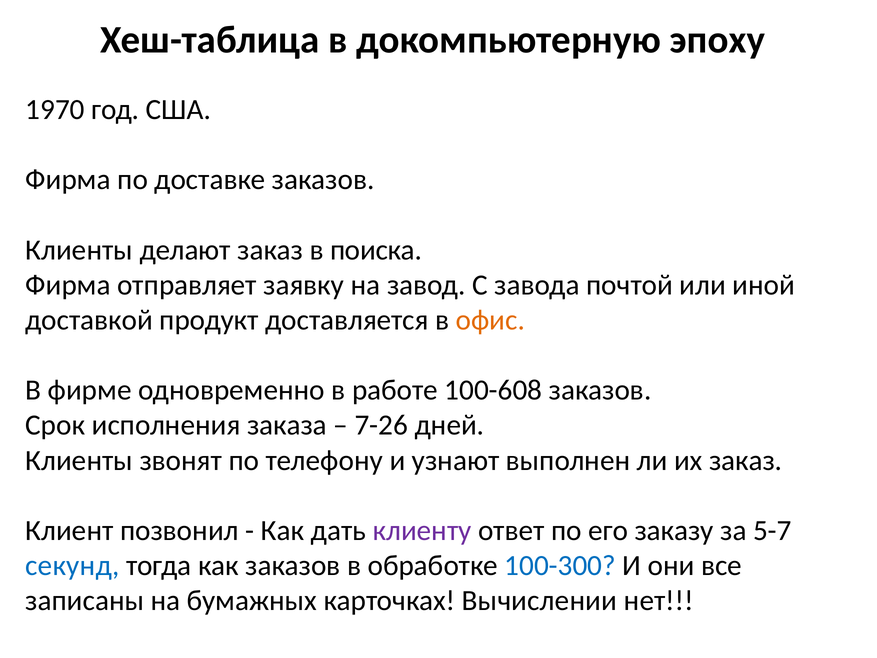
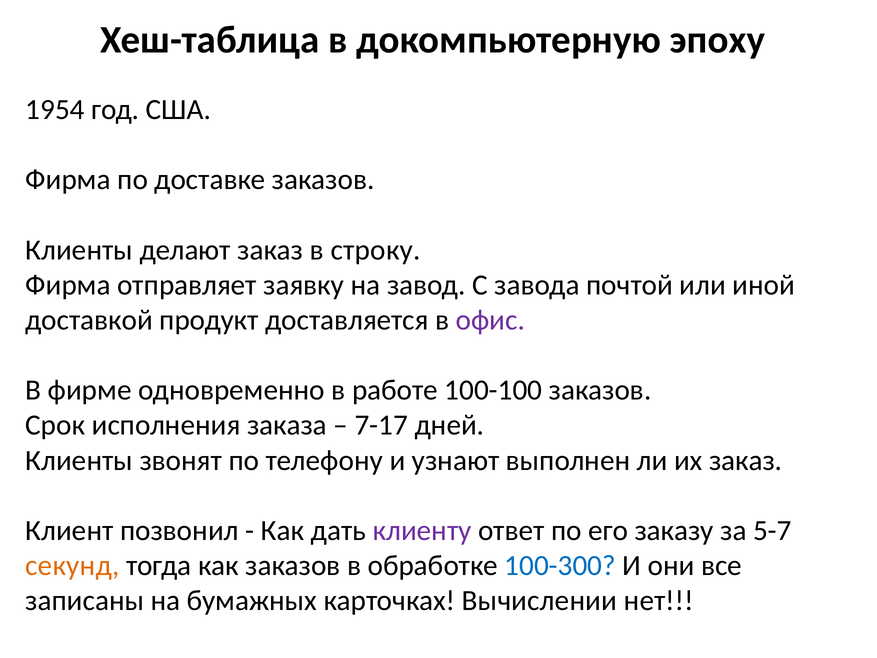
1970: 1970 -> 1954
поиска: поиска -> строку
офис colour: orange -> purple
100-608: 100-608 -> 100-100
7-26: 7-26 -> 7-17
секунд colour: blue -> orange
